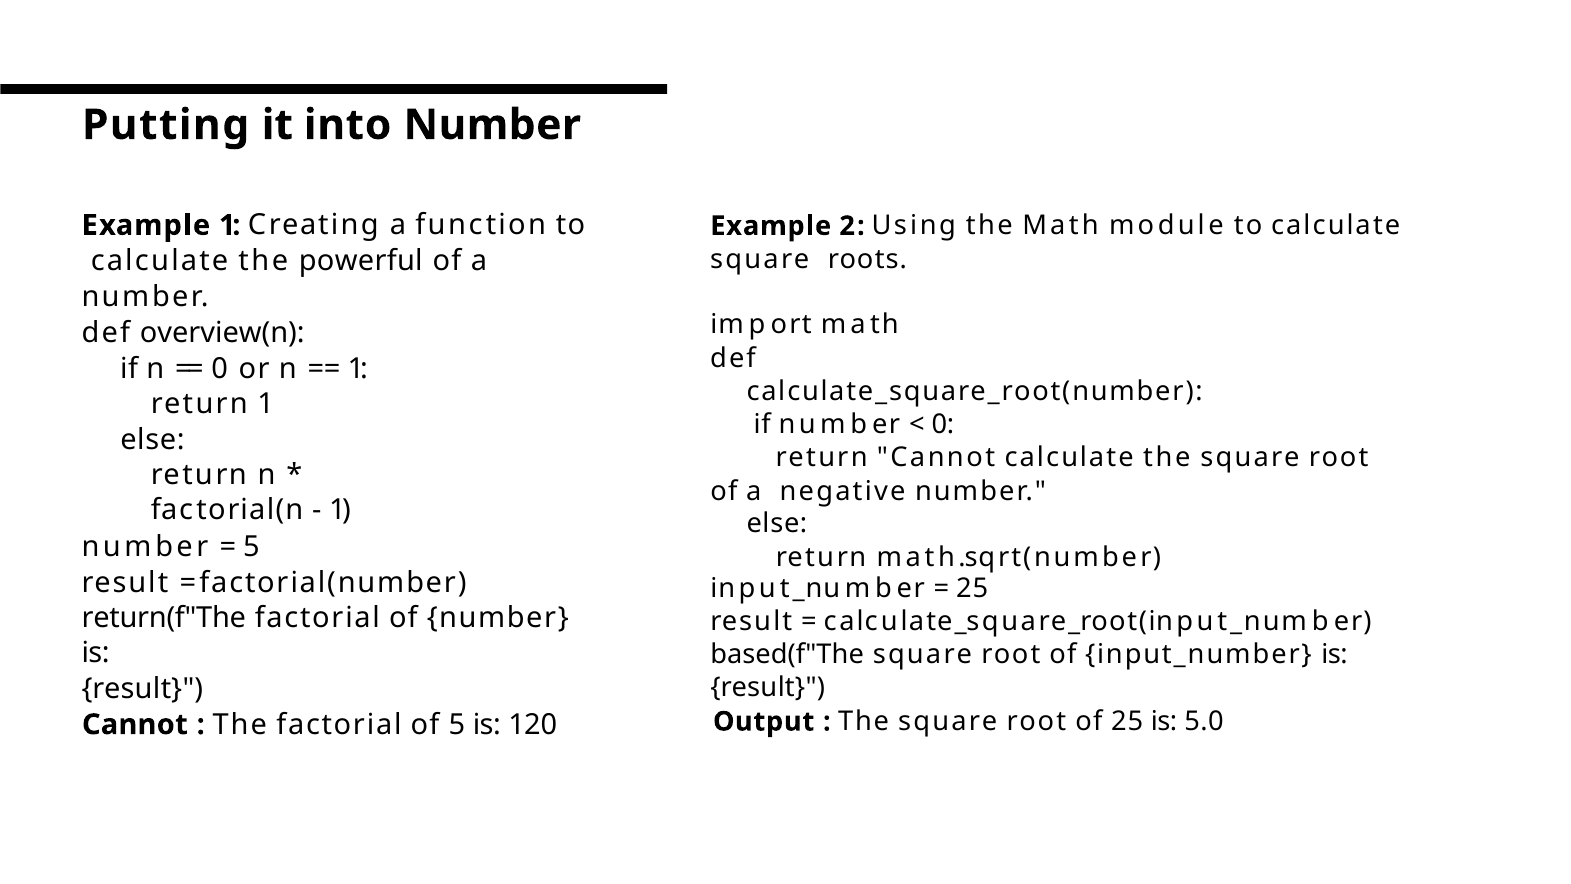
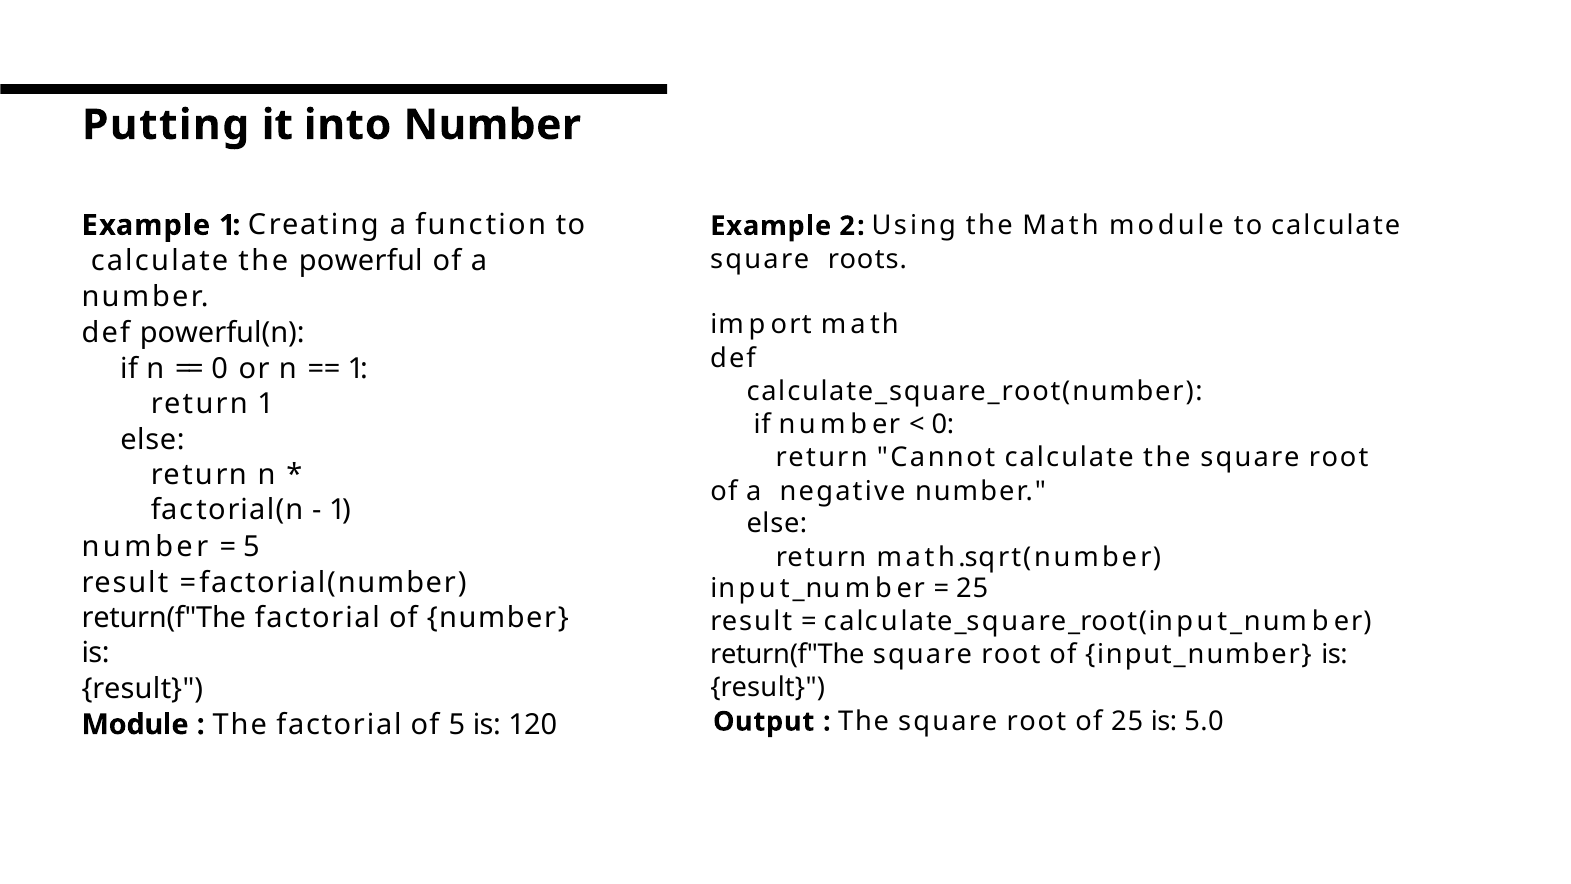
overview(n: overview(n -> powerful(n
based(f"The at (787, 655): based(f"The -> return(f"The
Cannot at (135, 725): Cannot -> Module
